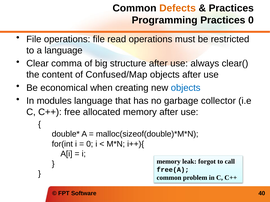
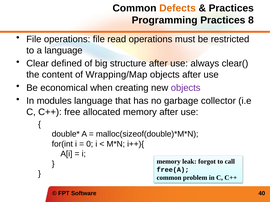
Practices 0: 0 -> 8
comma: comma -> defined
Confused/Map: Confused/Map -> Wrapping/Map
objects at (186, 88) colour: blue -> purple
